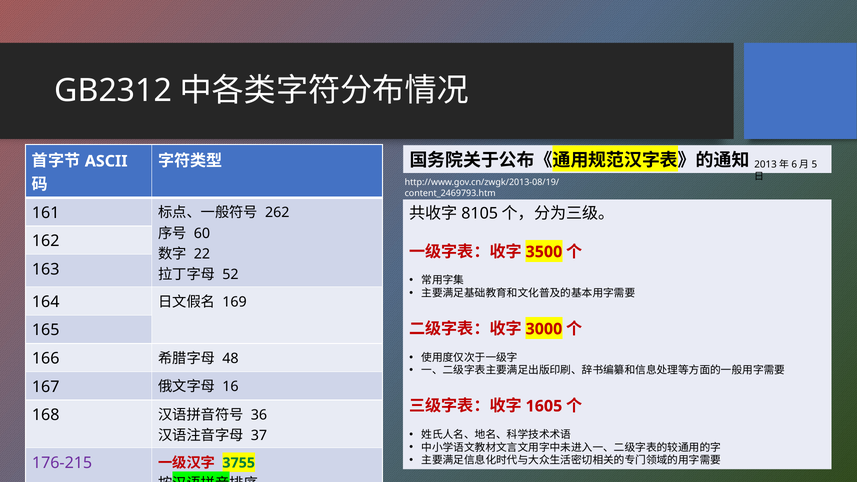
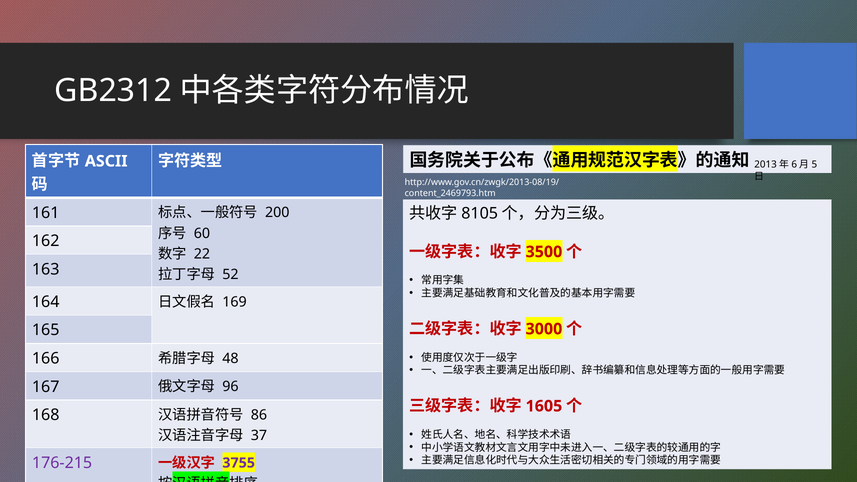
262: 262 -> 200
16: 16 -> 96
36: 36 -> 86
3755 colour: green -> purple
